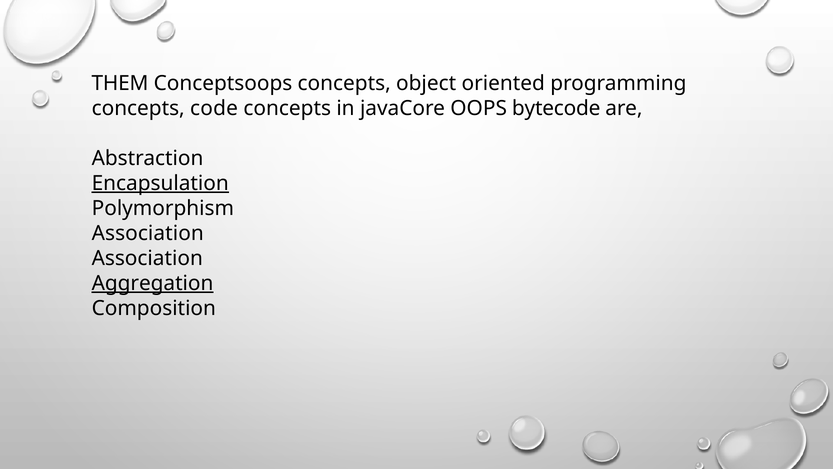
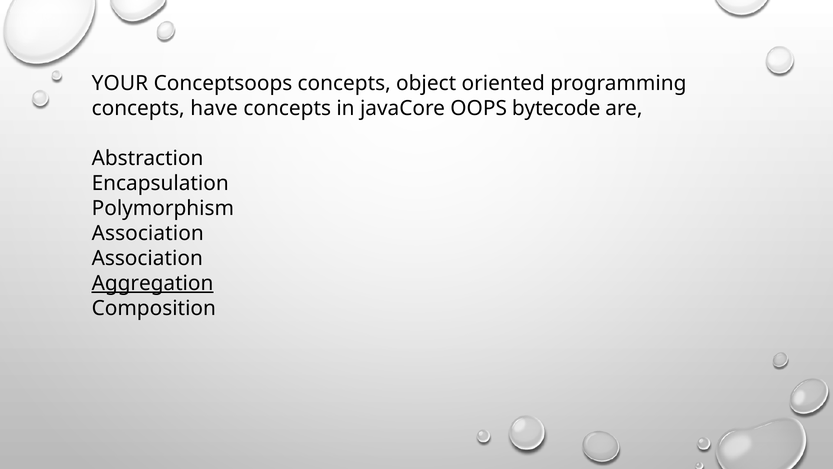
THEM: THEM -> YOUR
code: code -> have
Encapsulation underline: present -> none
